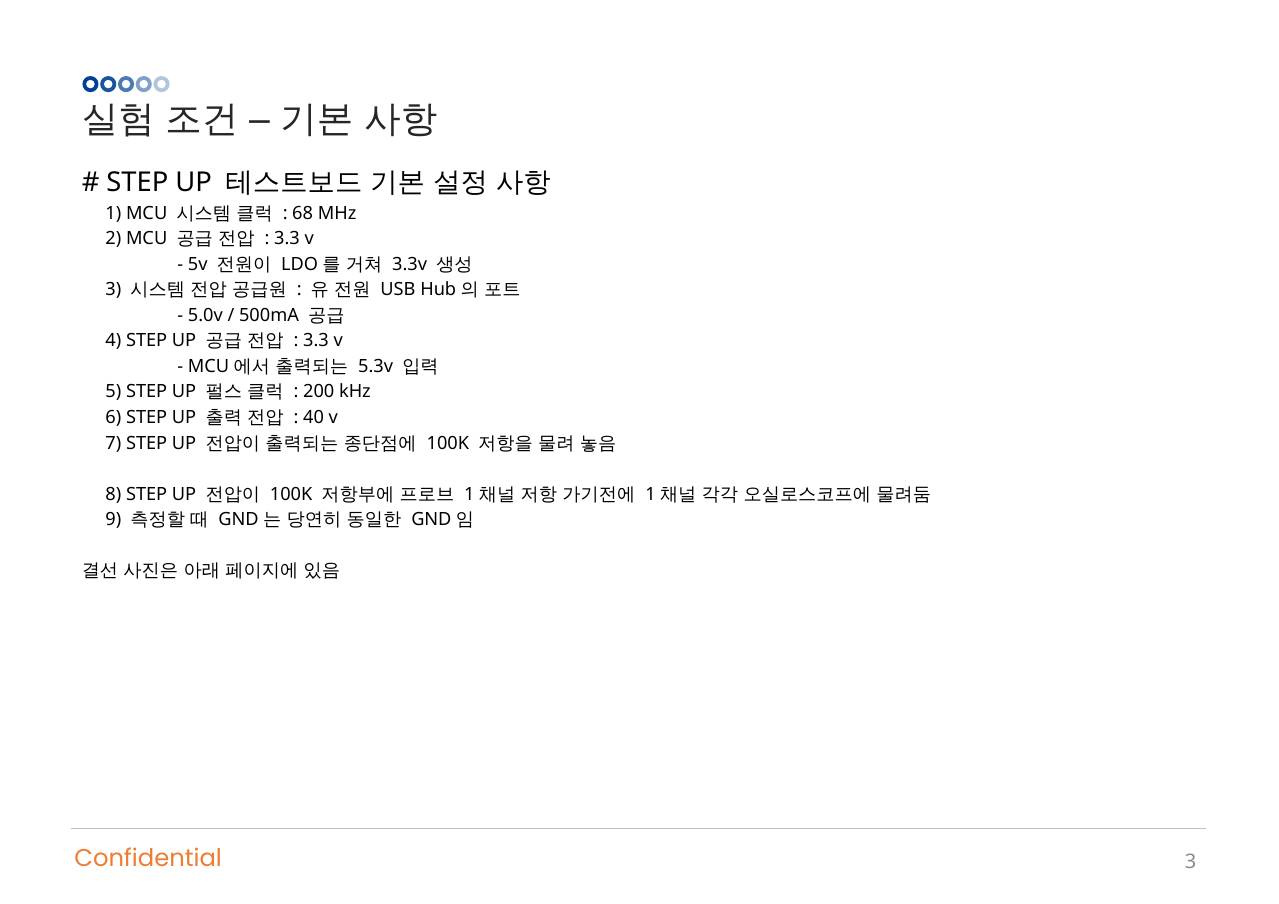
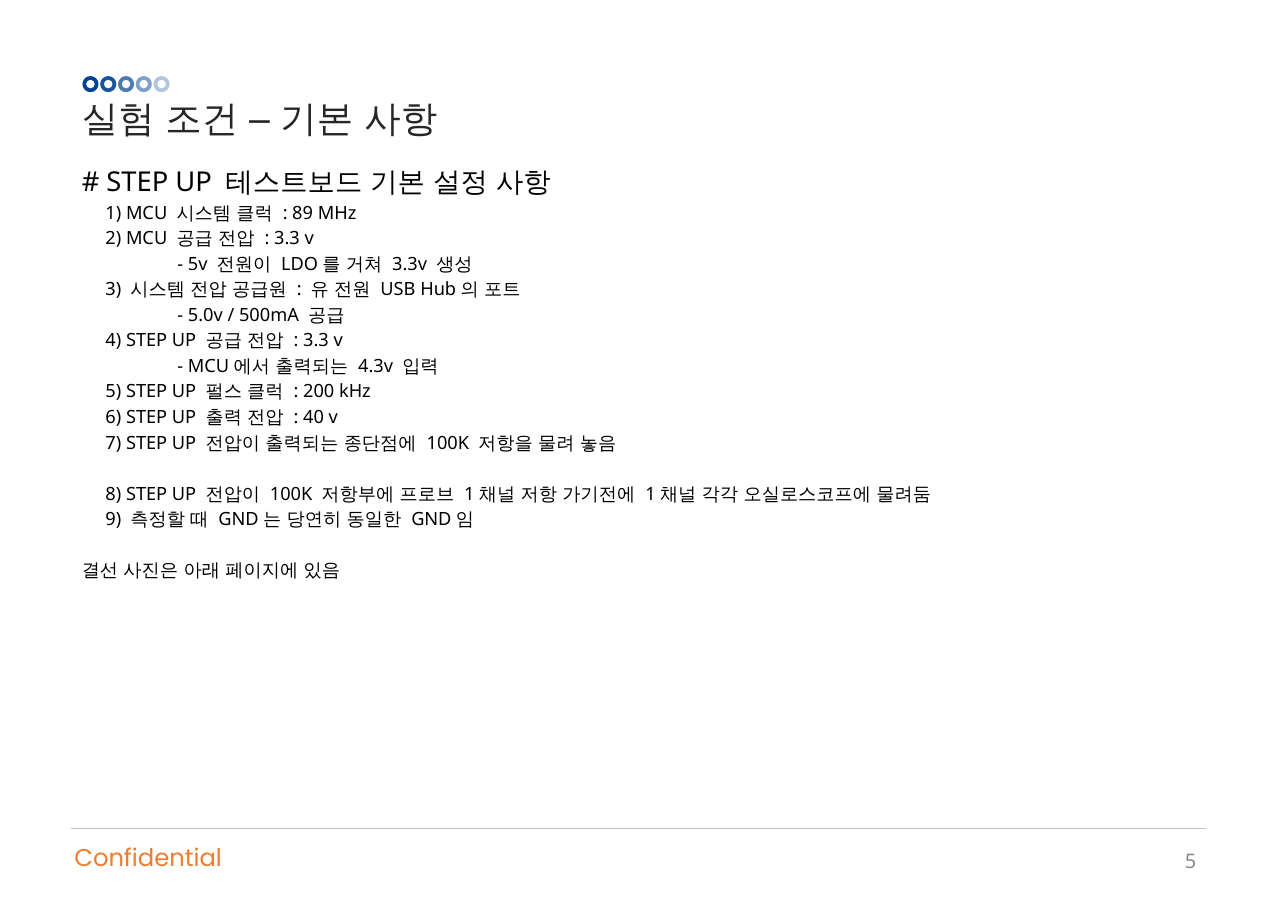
68: 68 -> 89
5.3v: 5.3v -> 4.3v
3 at (1191, 862): 3 -> 5
